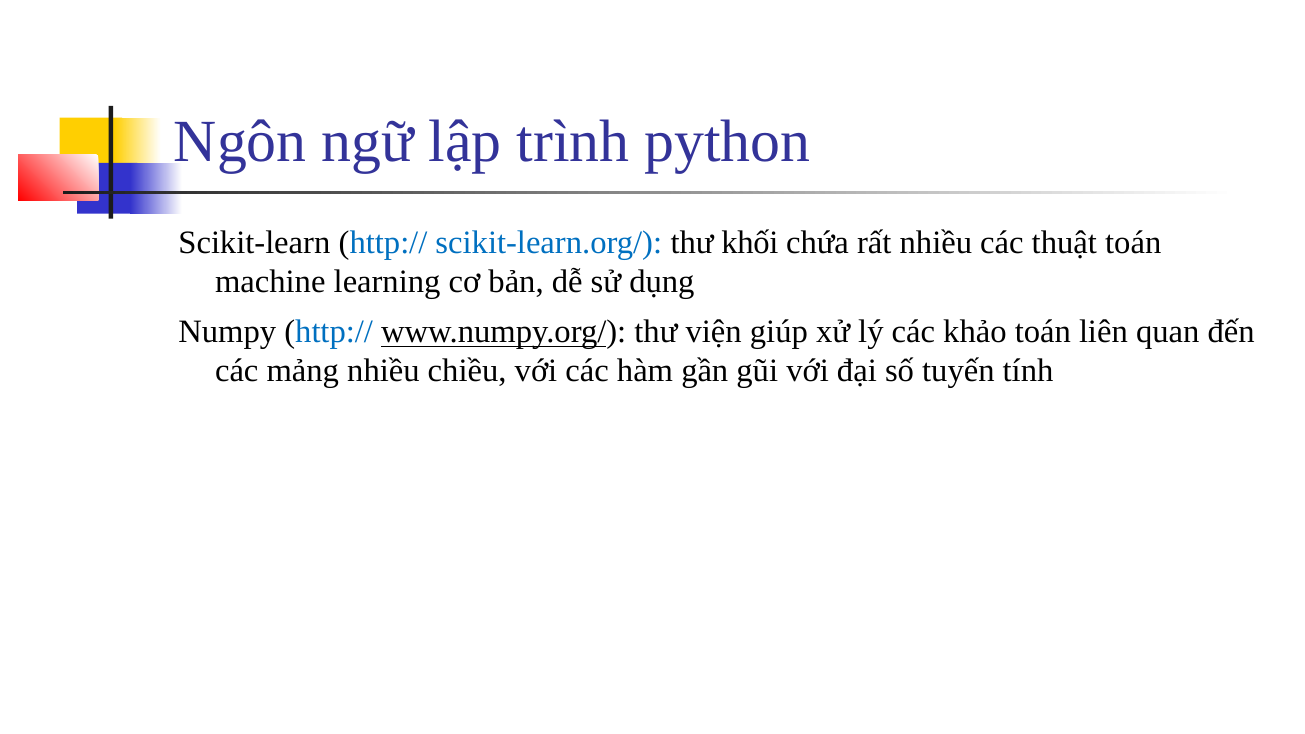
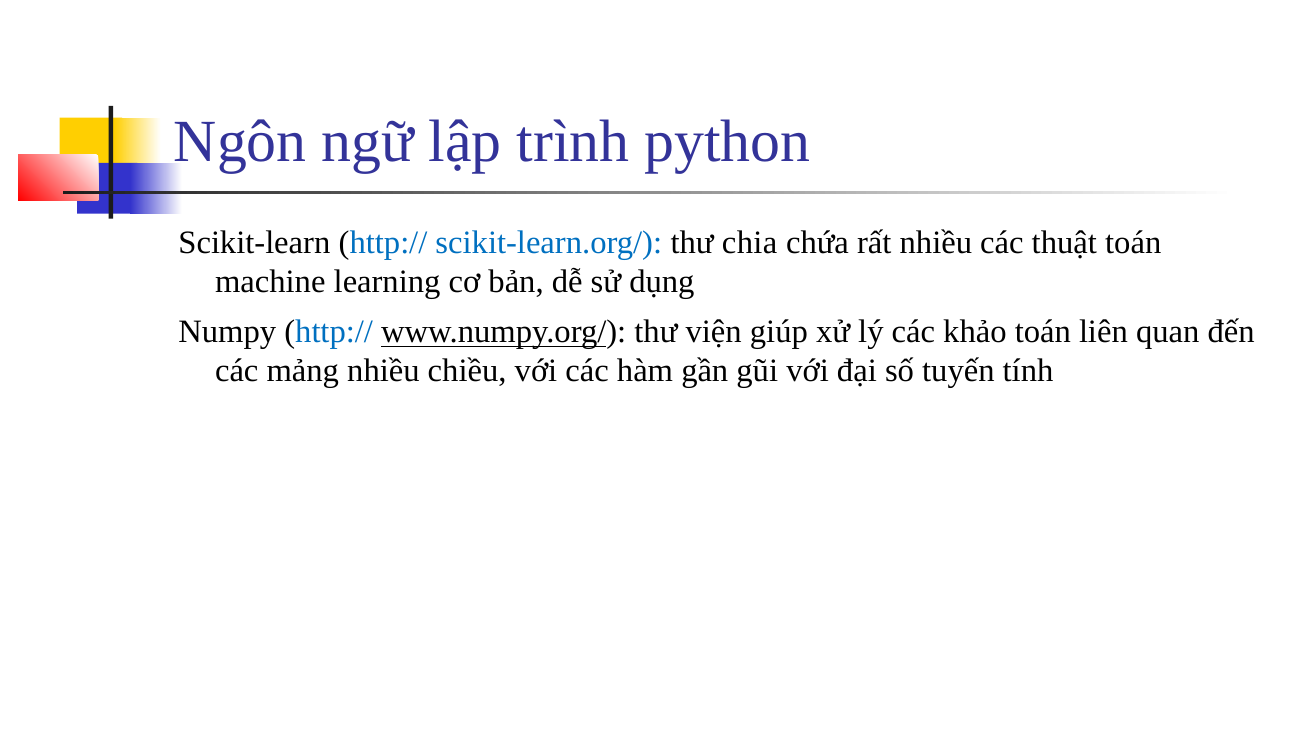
khối: khối -> chia
